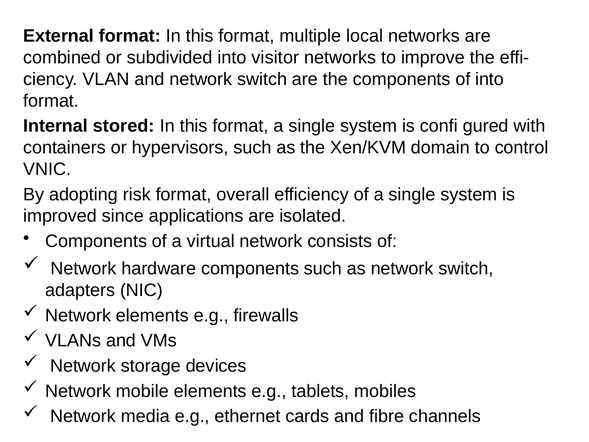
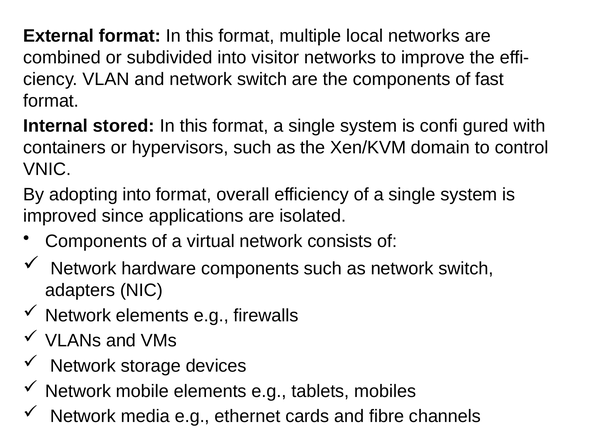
of into: into -> fast
adopting risk: risk -> into
